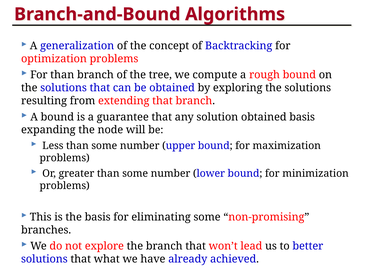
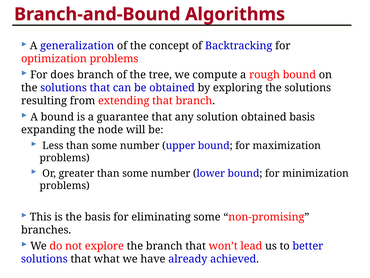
For than: than -> does
